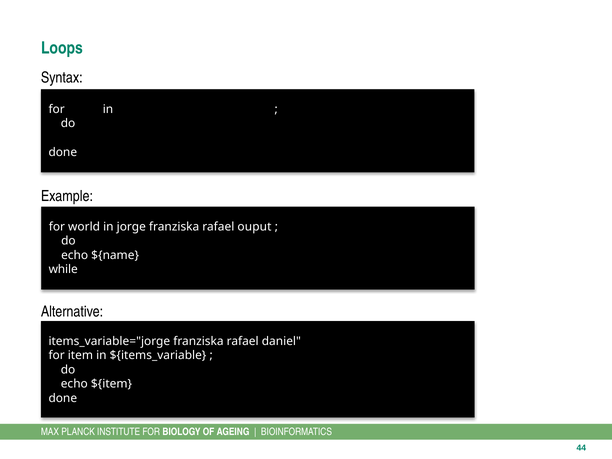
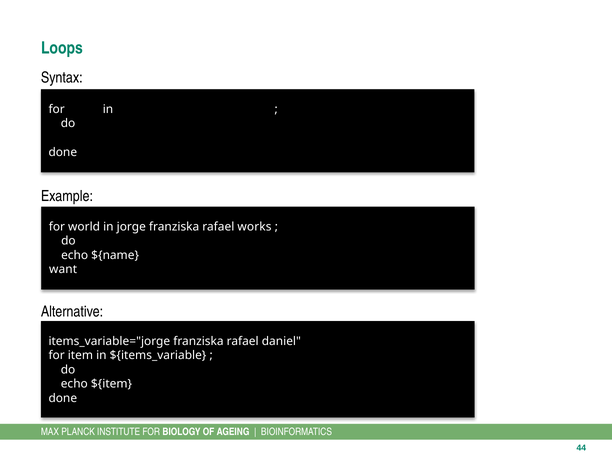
ouput: ouput -> works
while: while -> want
